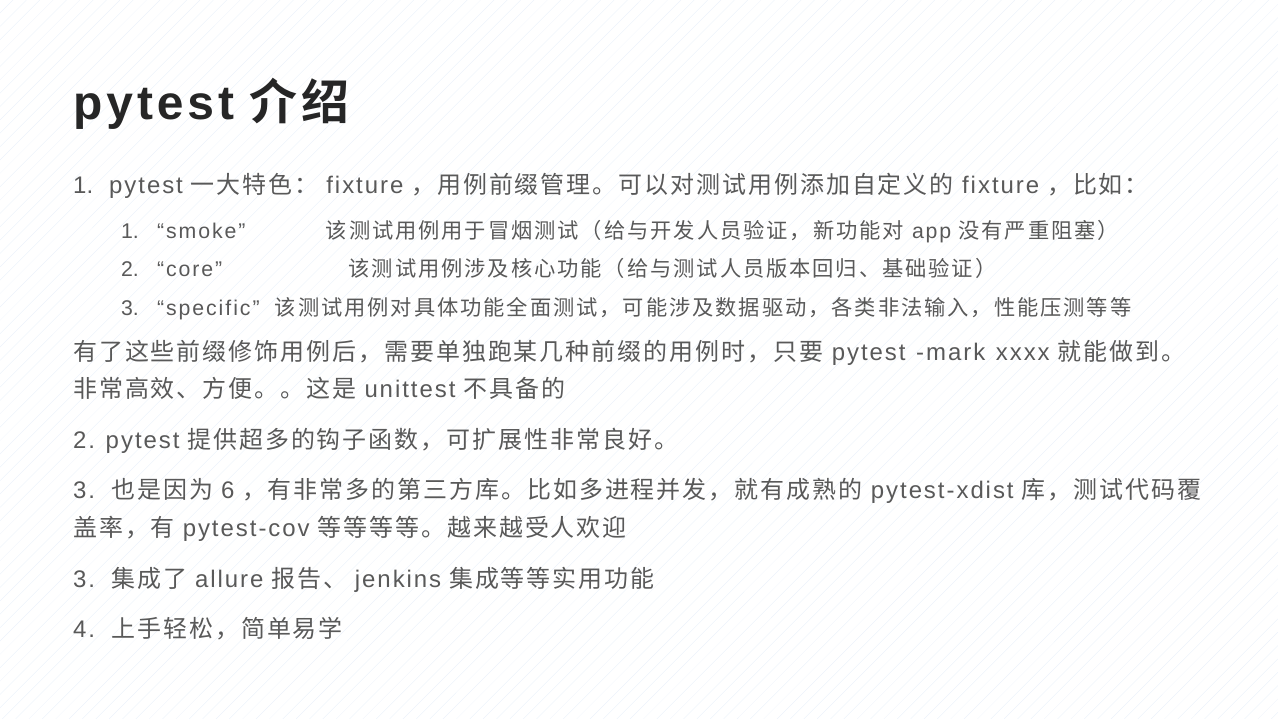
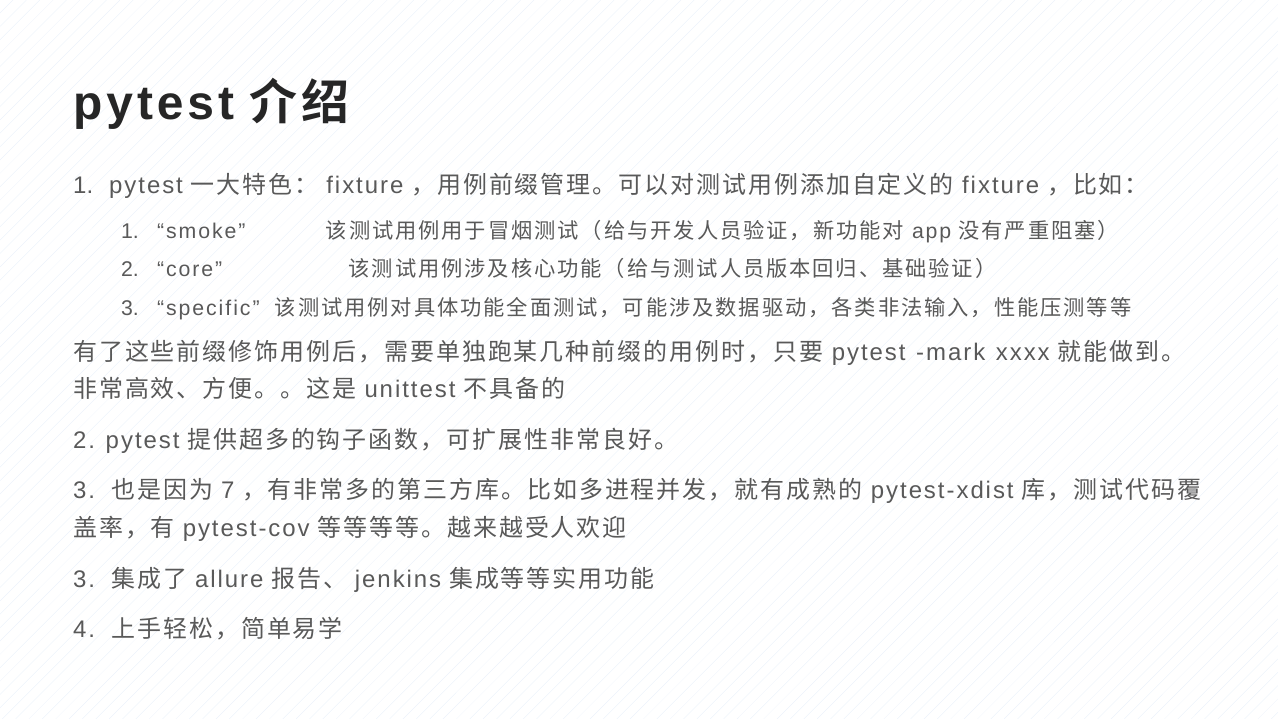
6: 6 -> 7
